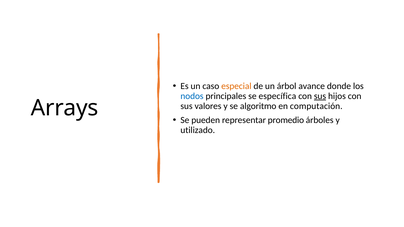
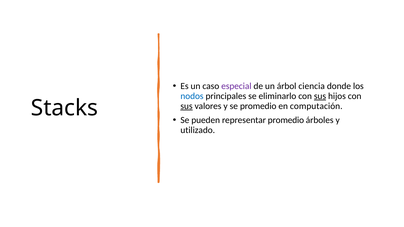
especial colour: orange -> purple
avance: avance -> ciencia
específica: específica -> eliminarlo
Arrays: Arrays -> Stacks
sus at (187, 106) underline: none -> present
se algoritmo: algoritmo -> promedio
